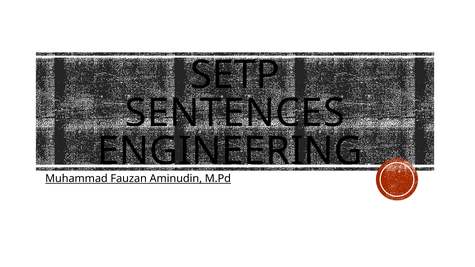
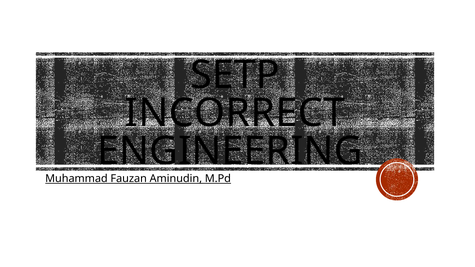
SENTENCES: SENTENCES -> INCORRECT
